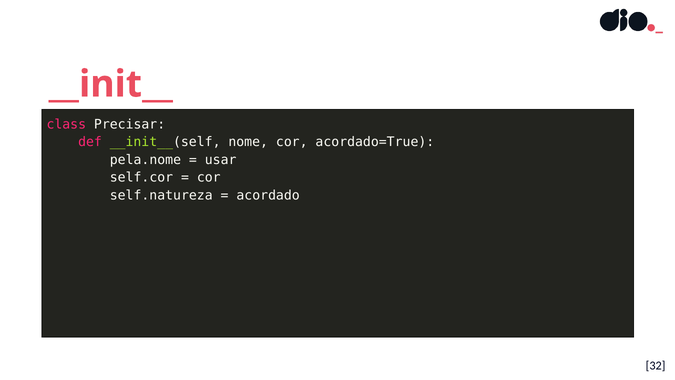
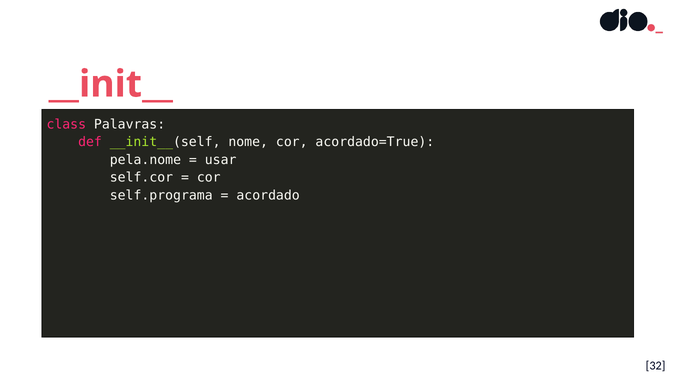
Precisar: Precisar -> Palavras
self.natureza: self.natureza -> self.programa
